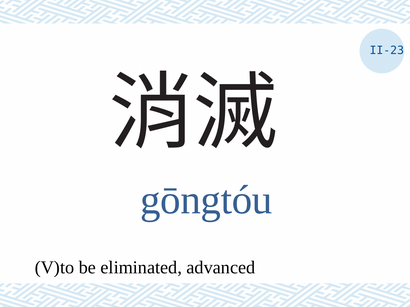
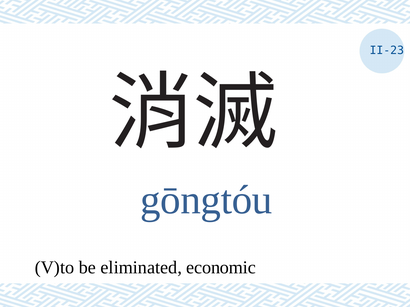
advanced: advanced -> economic
